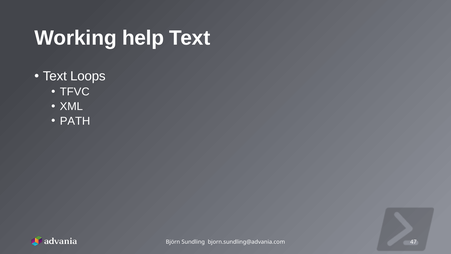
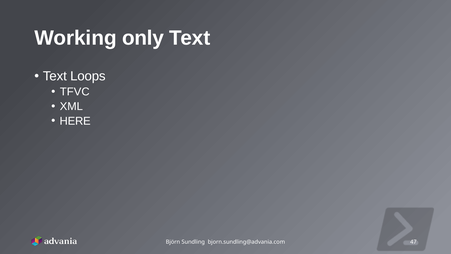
help: help -> only
PATH: PATH -> HERE
